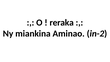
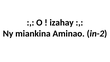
reraka: reraka -> izahay
